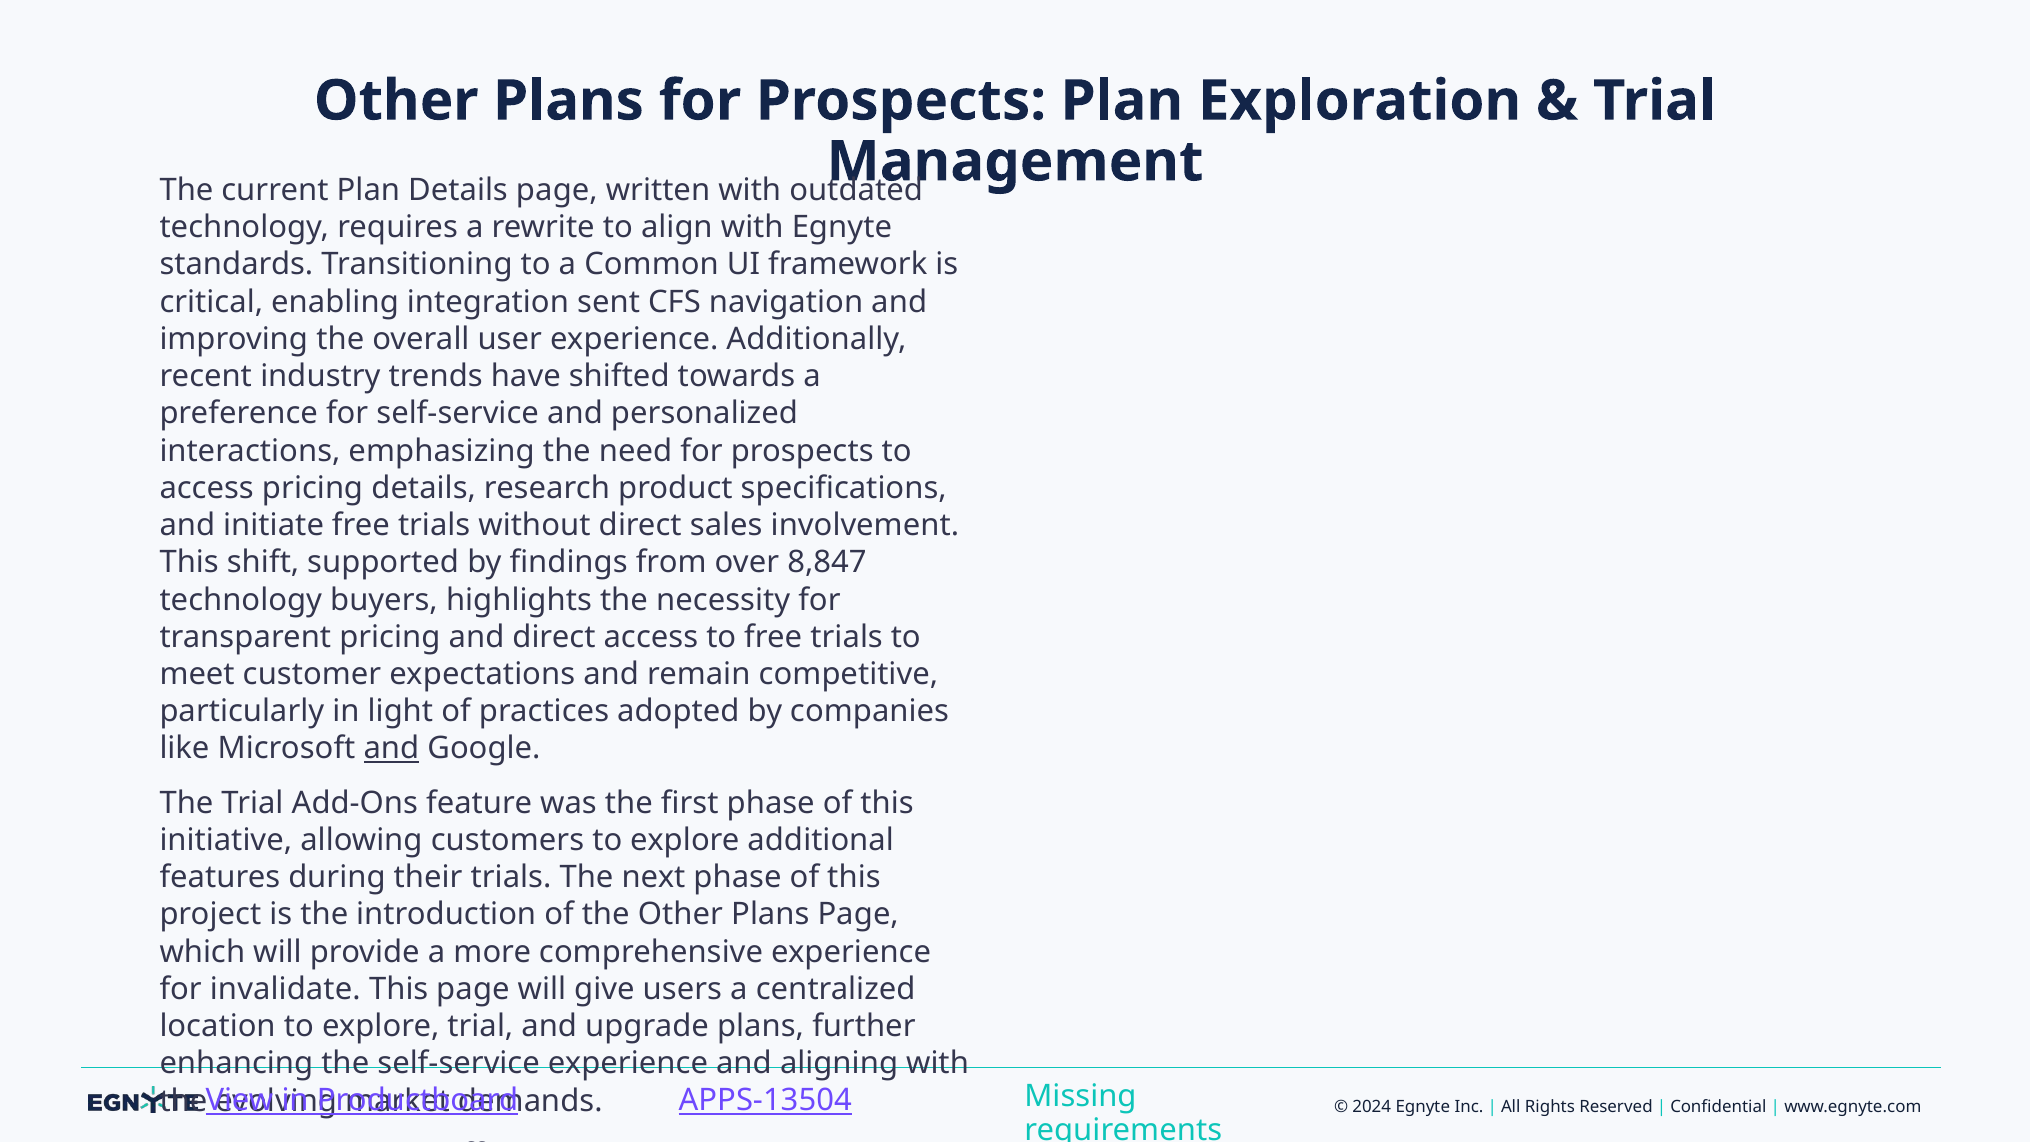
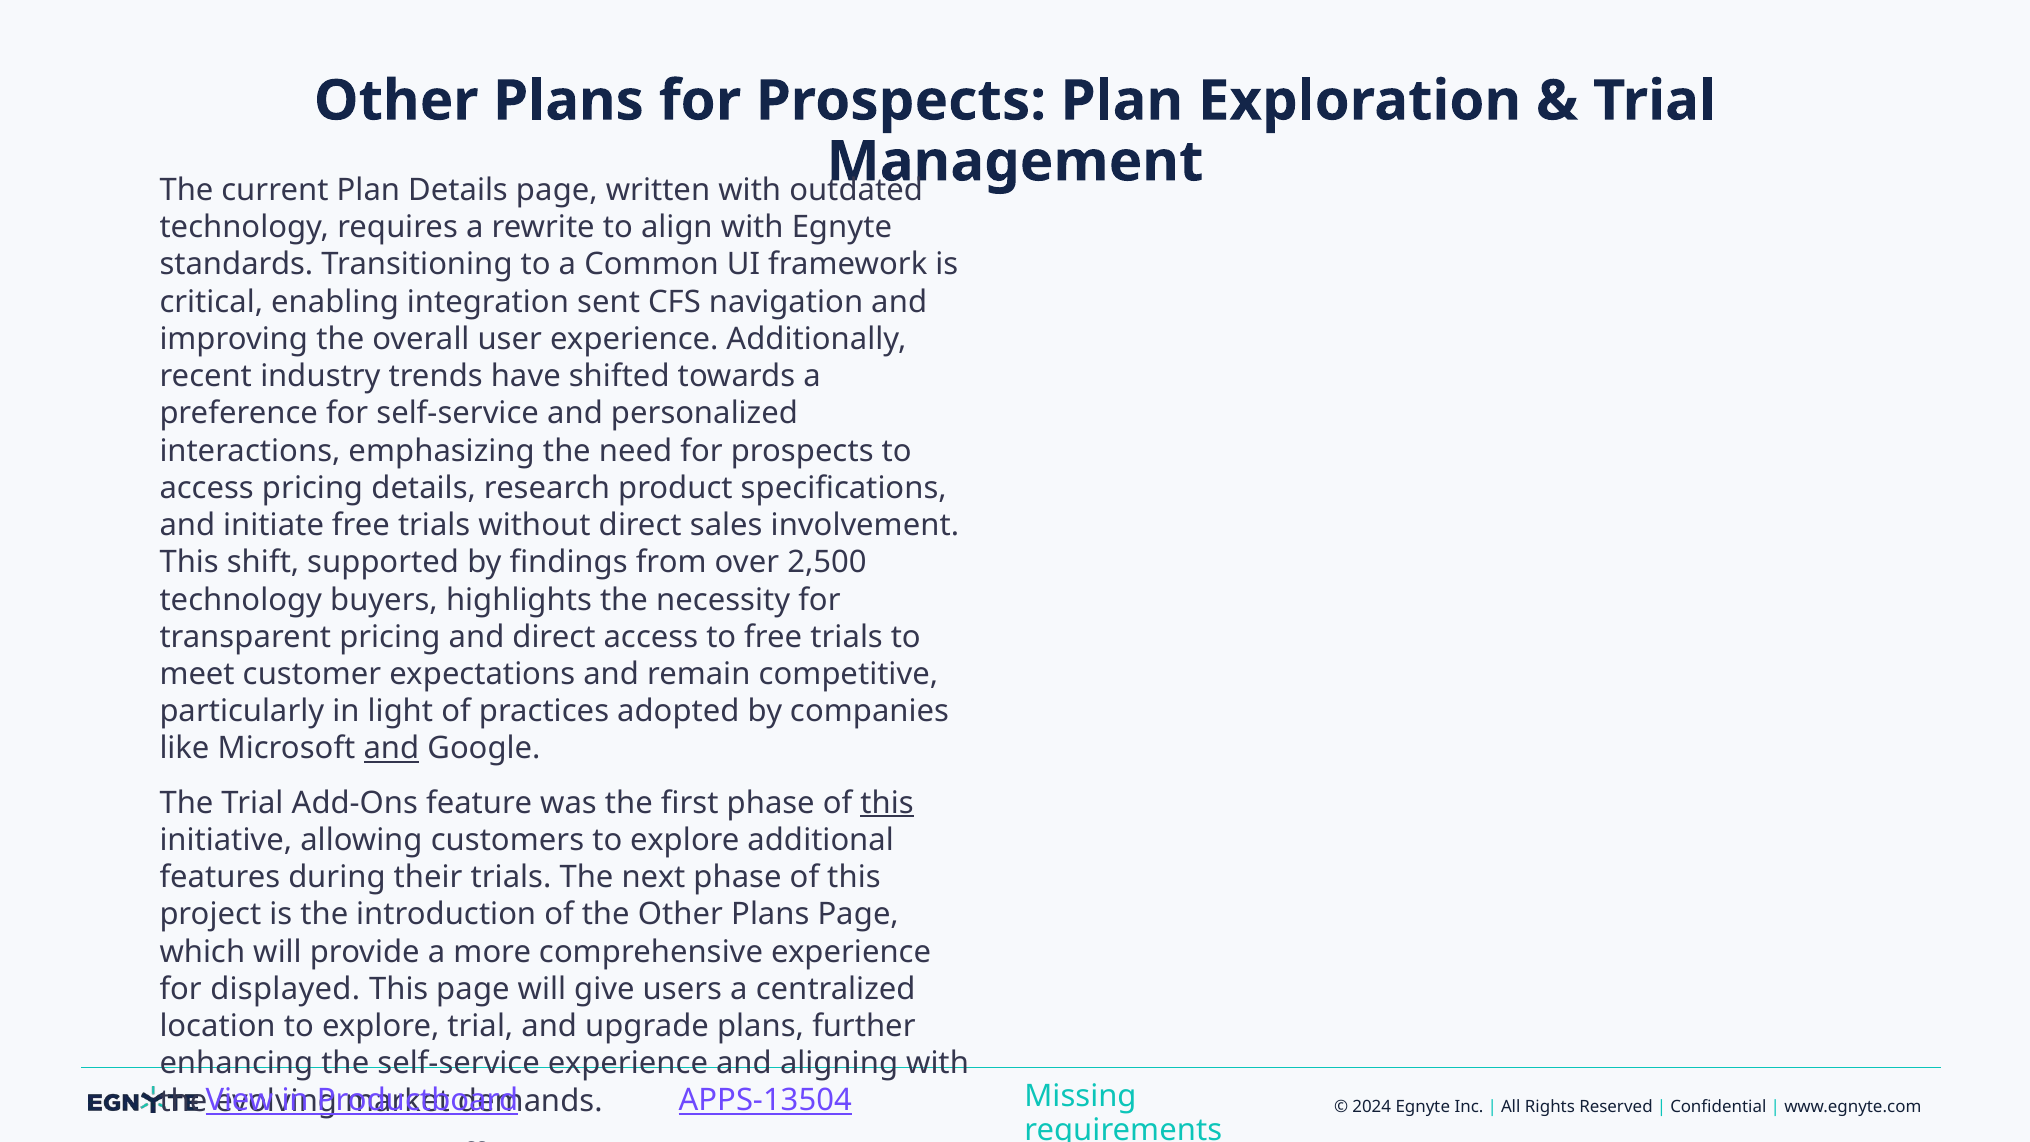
8,847: 8,847 -> 2,500
this at (887, 803) underline: none -> present
invalidate: invalidate -> displayed
